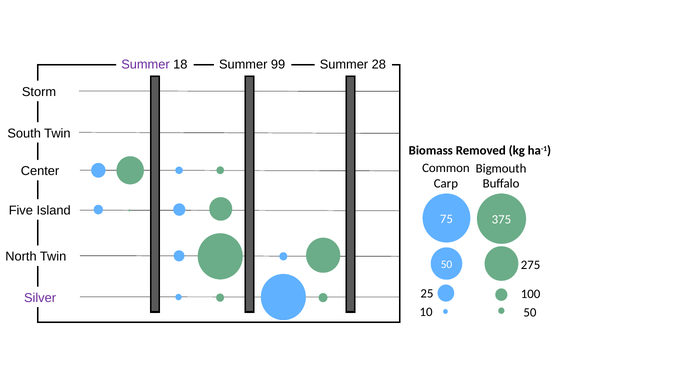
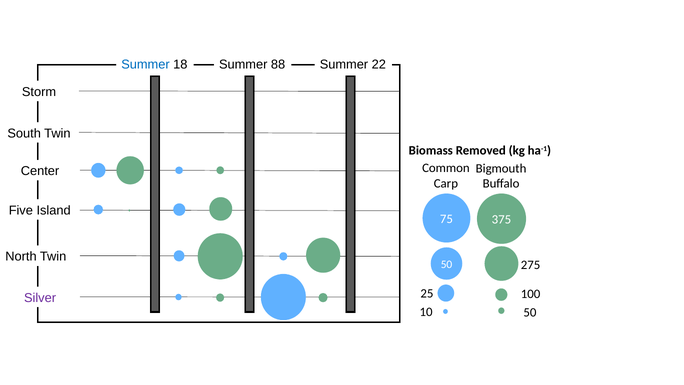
Summer at (145, 65) colour: purple -> blue
99: 99 -> 88
28: 28 -> 22
